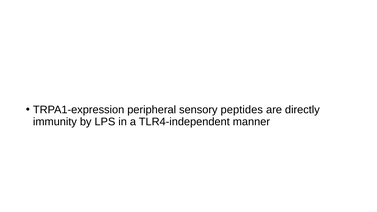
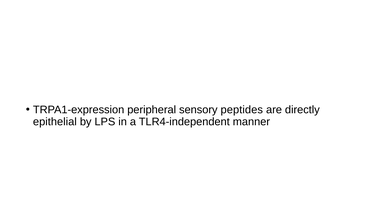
immunity: immunity -> epithelial
